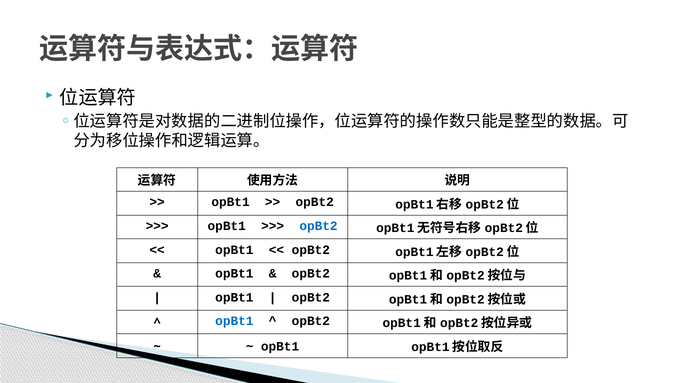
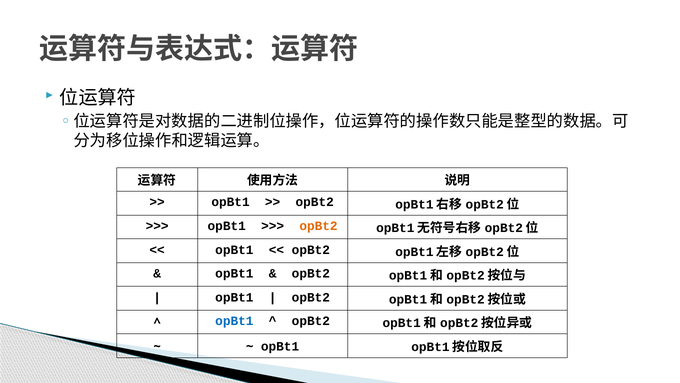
opBt2 at (319, 226) colour: blue -> orange
